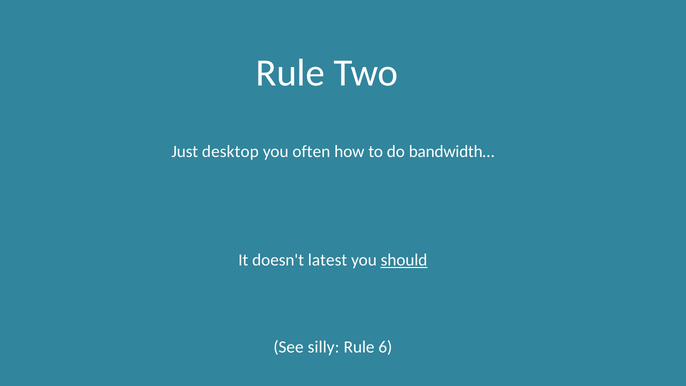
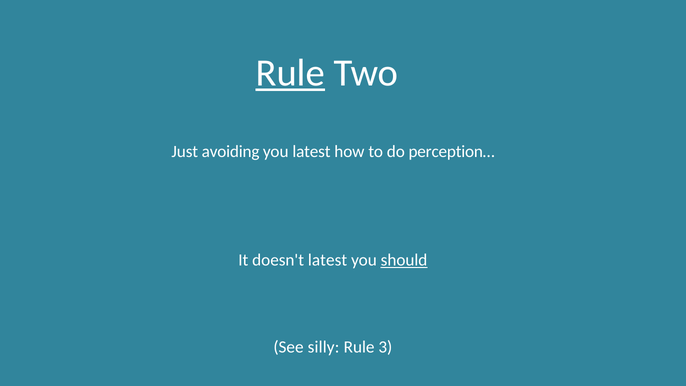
Rule at (290, 73) underline: none -> present
desktop: desktop -> avoiding
you often: often -> latest
bandwidth…: bandwidth… -> perception…
6: 6 -> 3
